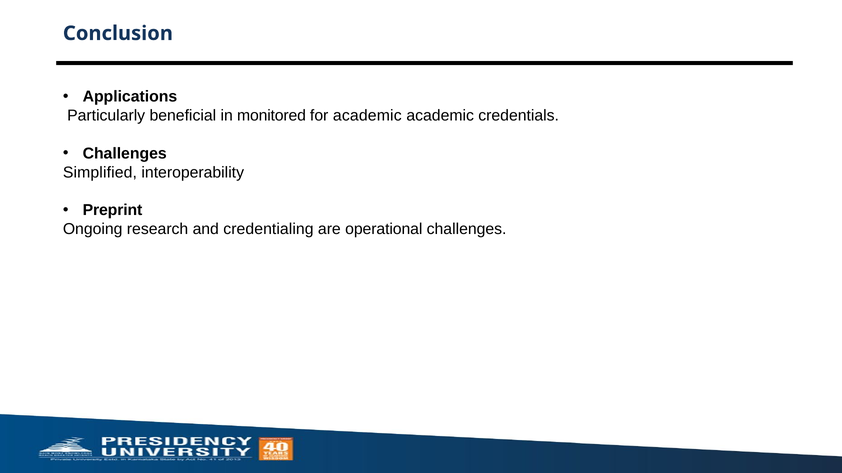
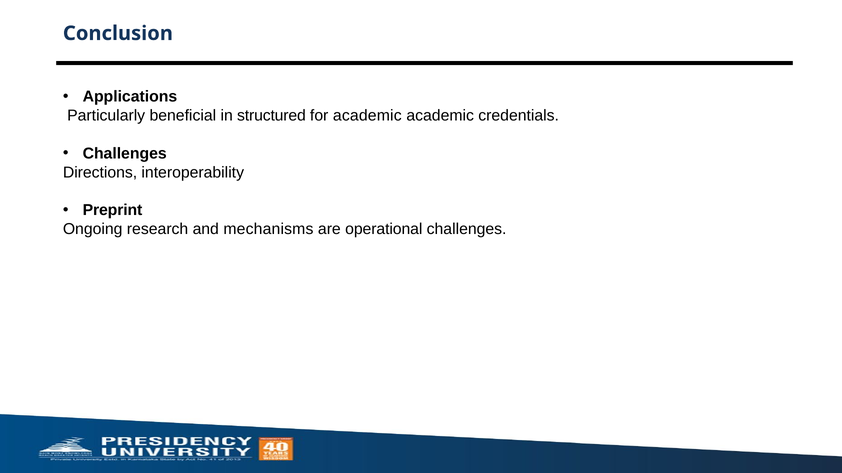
monitored: monitored -> structured
Simplified: Simplified -> Directions
credentialing: credentialing -> mechanisms
